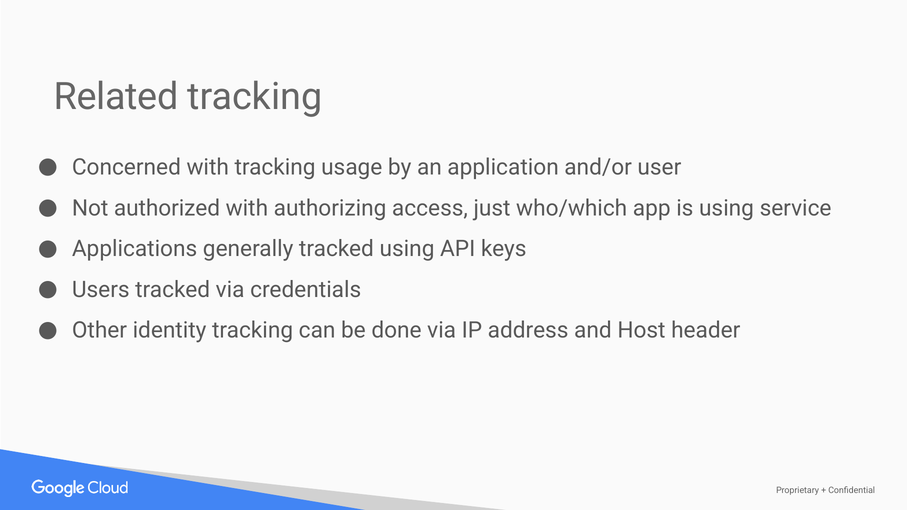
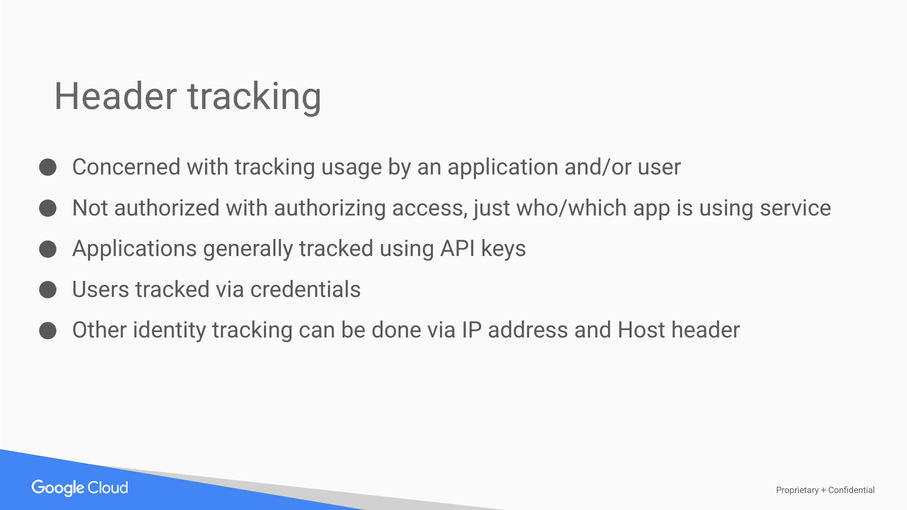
Related at (116, 97): Related -> Header
